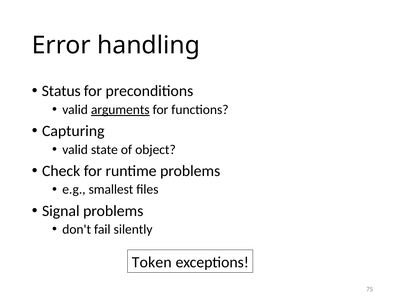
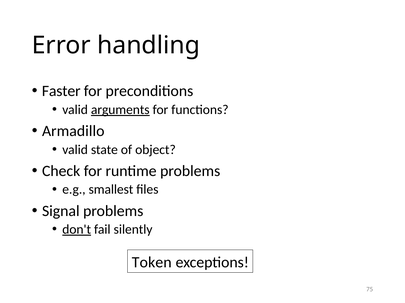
Status: Status -> Faster
Capturing: Capturing -> Armadillo
don't underline: none -> present
